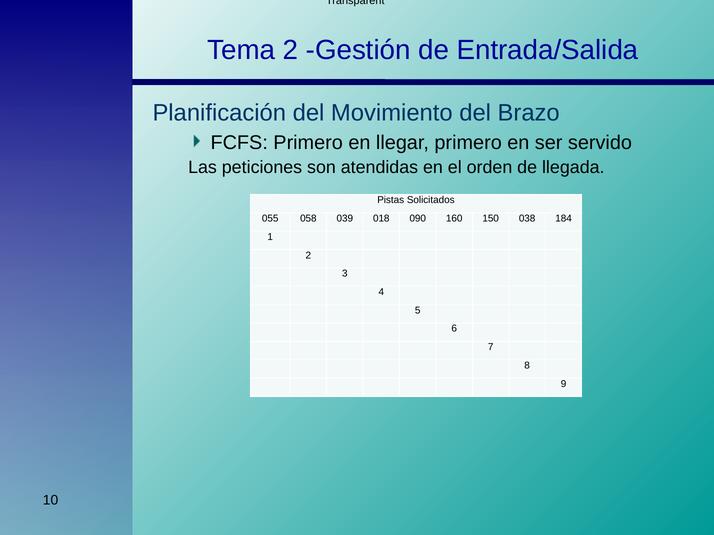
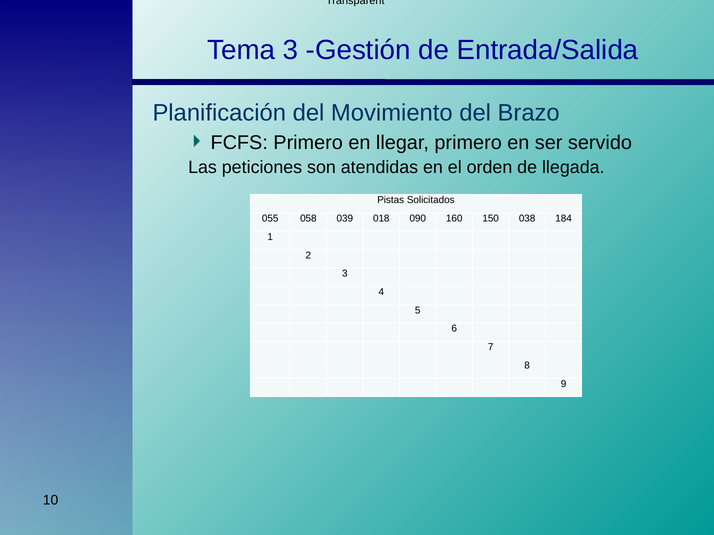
Tema 2: 2 -> 3
